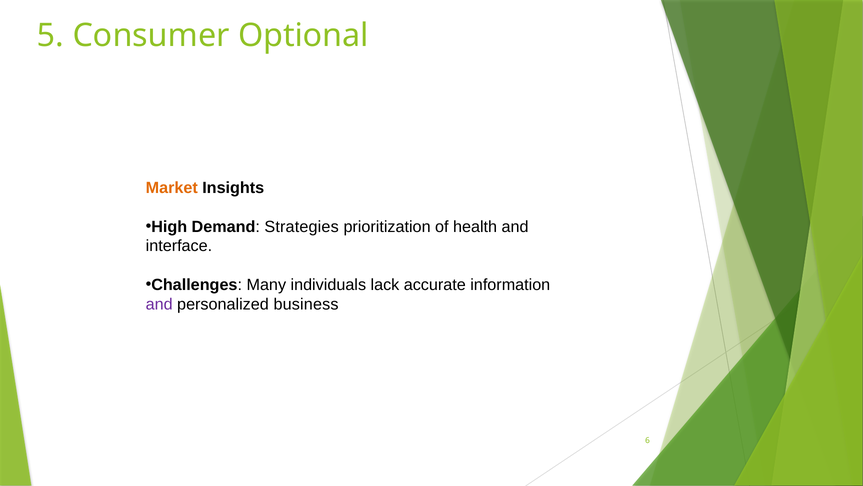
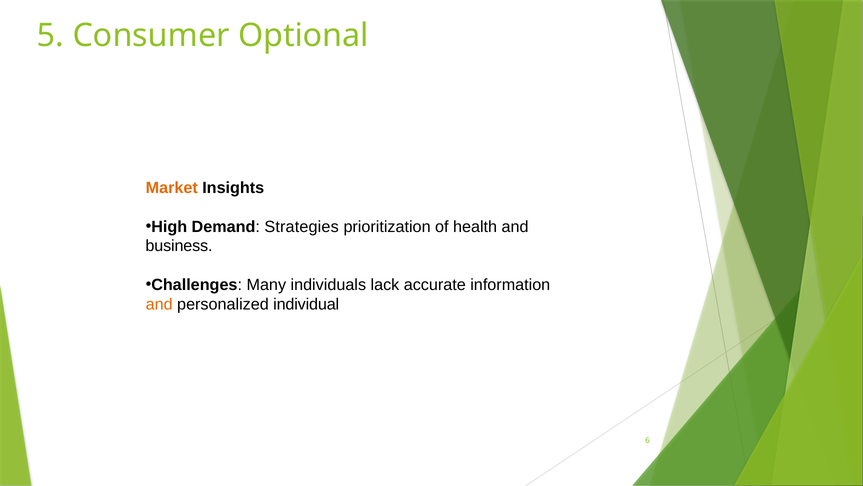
interface: interface -> business
and at (159, 304) colour: purple -> orange
business: business -> individual
